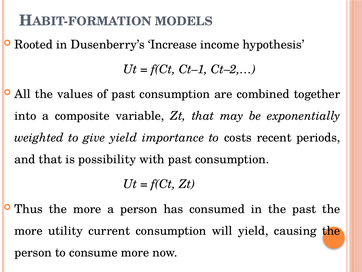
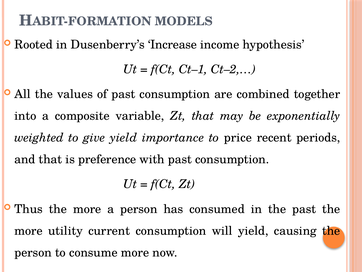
costs: costs -> price
possibility: possibility -> preference
